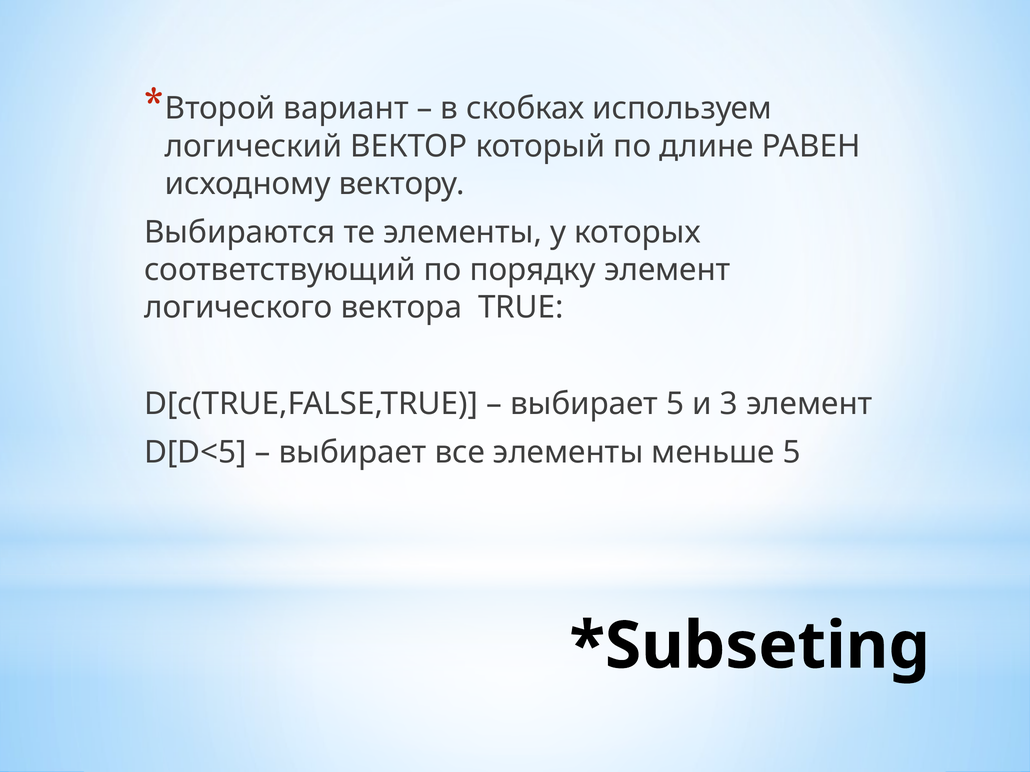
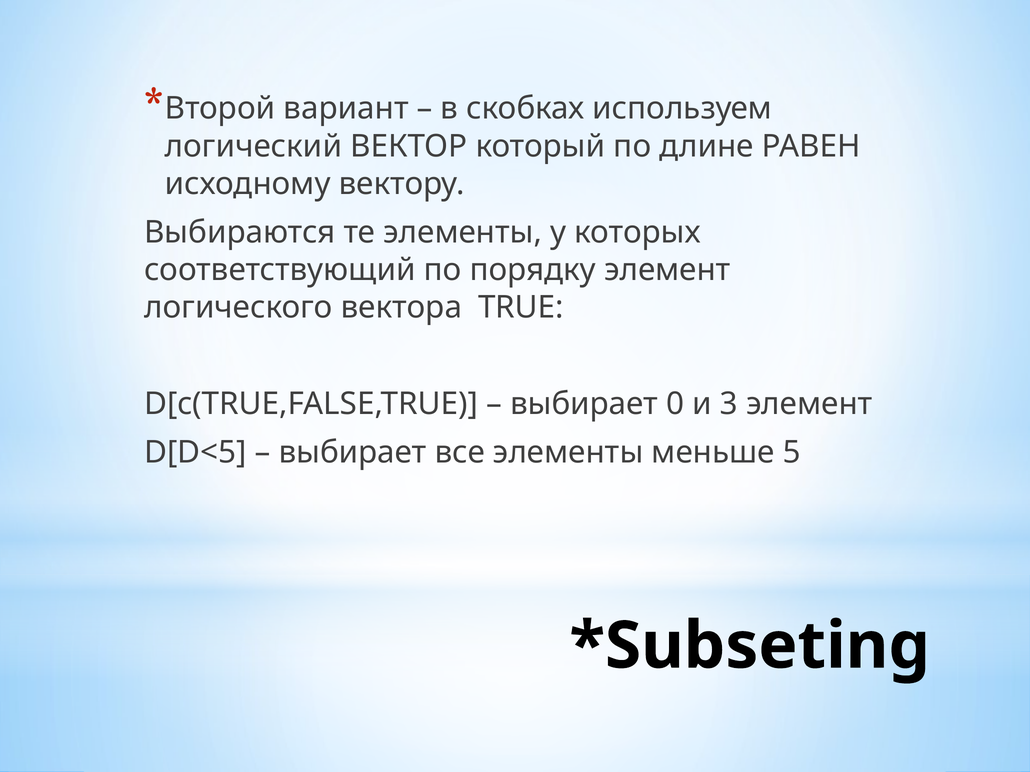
выбирает 5: 5 -> 0
